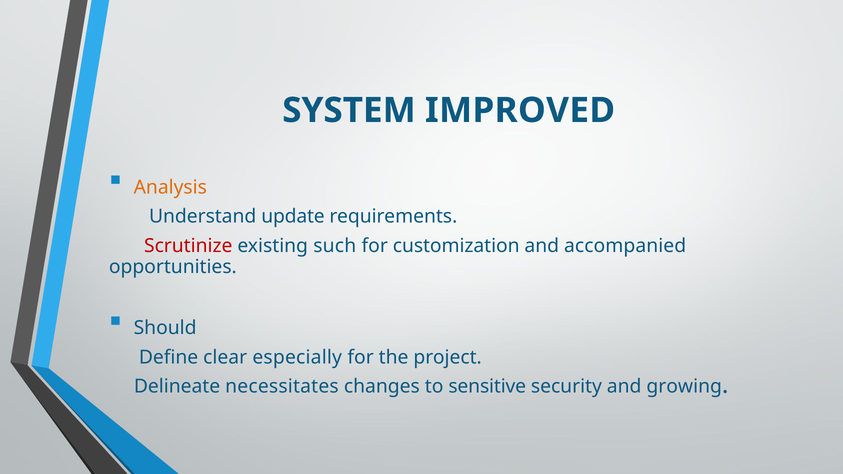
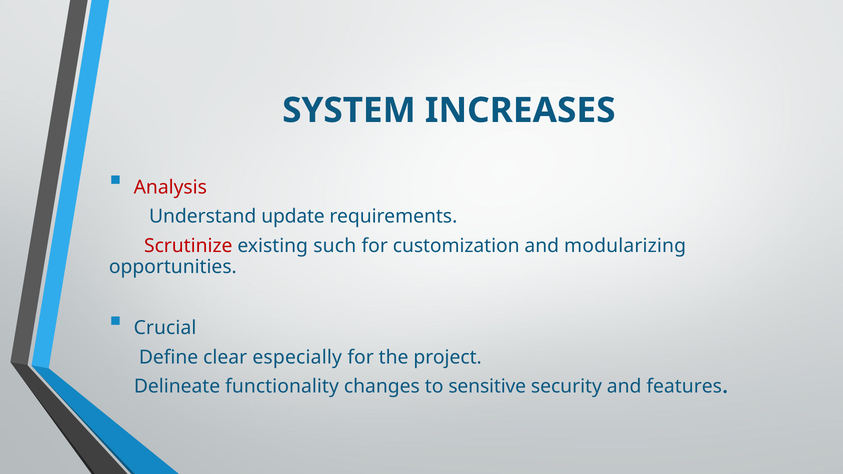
IMPROVED: IMPROVED -> INCREASES
Analysis colour: orange -> red
accompanied: accompanied -> modularizing
Should: Should -> Crucial
necessitates: necessitates -> functionality
growing: growing -> features
